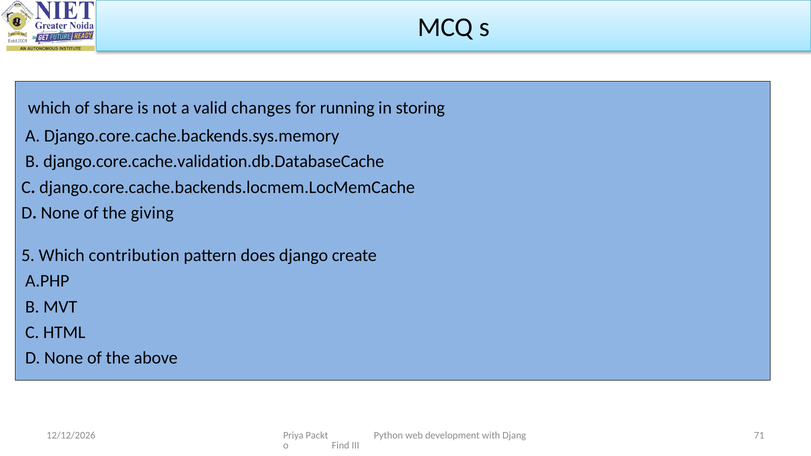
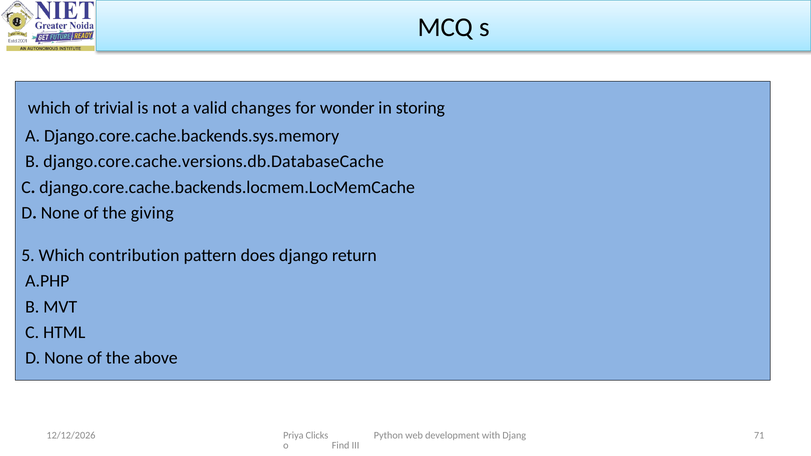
share: share -> trivial
running: running -> wonder
django.core.cache.validation.db.DatabaseCache: django.core.cache.validation.db.DatabaseCache -> django.core.cache.versions.db.DatabaseCache
create: create -> return
Packt: Packt -> Clicks
